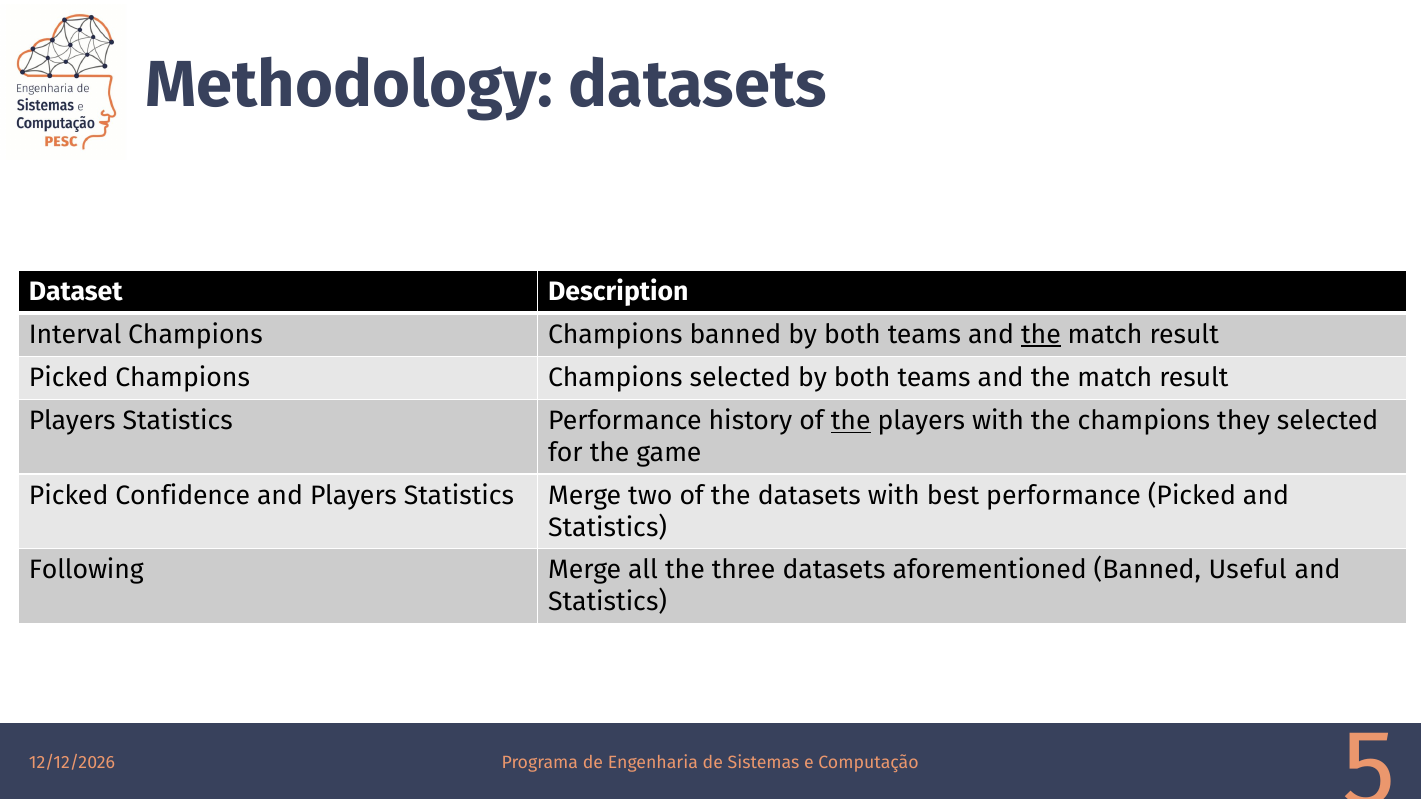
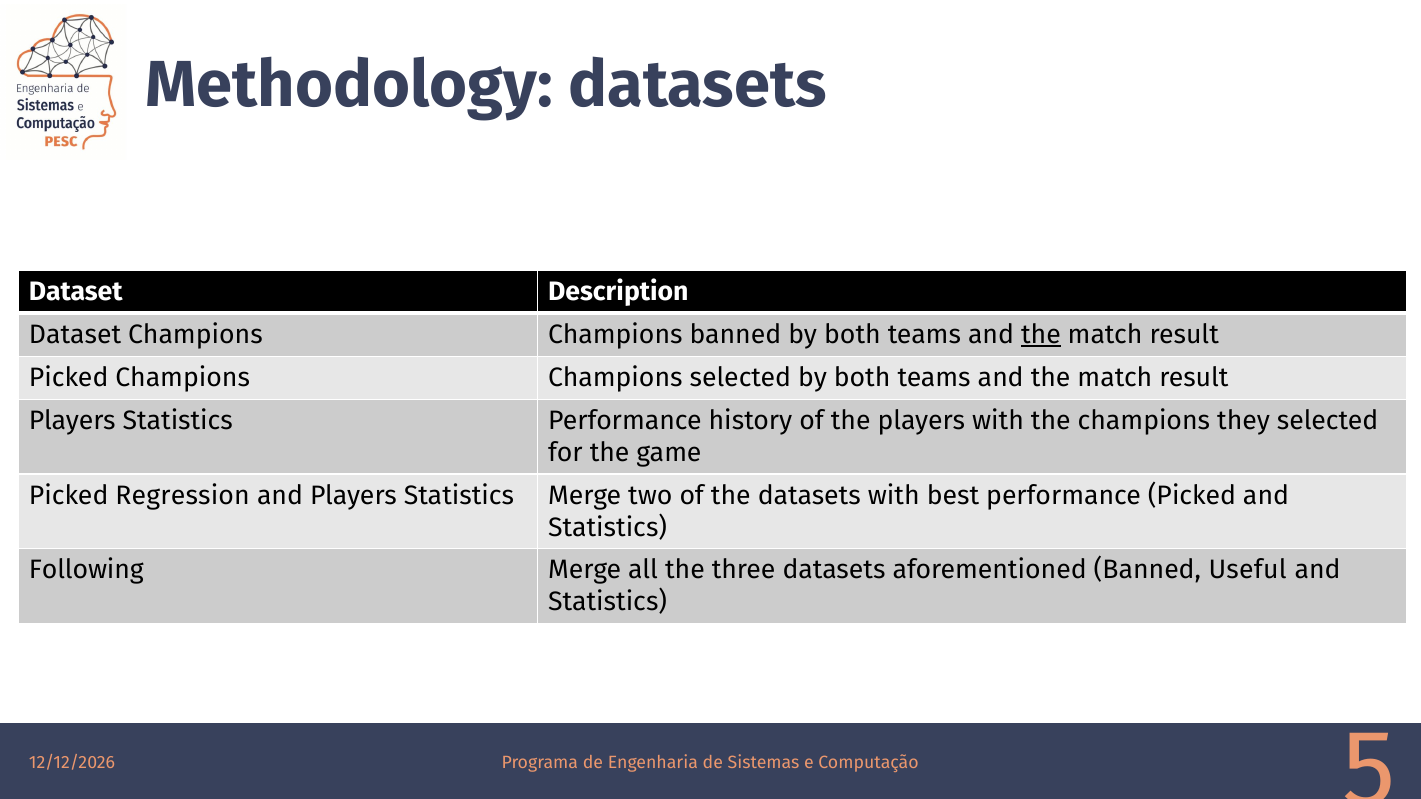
Interval at (75, 335): Interval -> Dataset
the at (851, 421) underline: present -> none
Confidence: Confidence -> Regression
